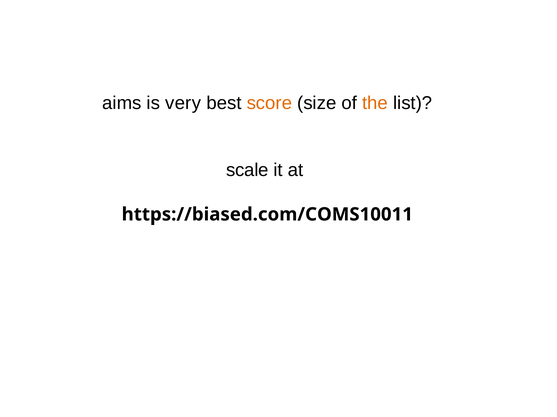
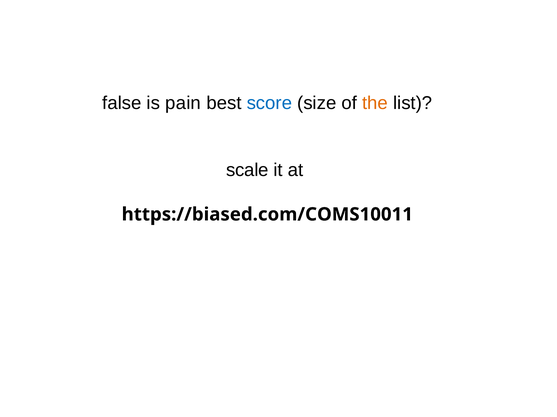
aims: aims -> false
very: very -> pain
score colour: orange -> blue
